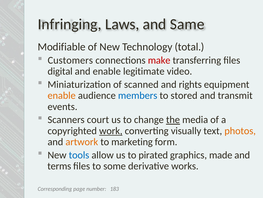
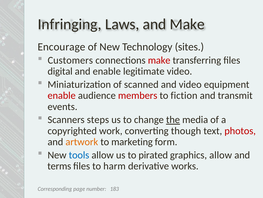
and Same: Same -> Make
Modifiable: Modifiable -> Encourage
total: total -> sites
and rights: rights -> video
enable at (62, 95) colour: orange -> red
members colour: blue -> red
stored: stored -> fiction
court: court -> steps
work underline: present -> none
visually: visually -> though
photos colour: orange -> red
graphics made: made -> allow
some: some -> harm
